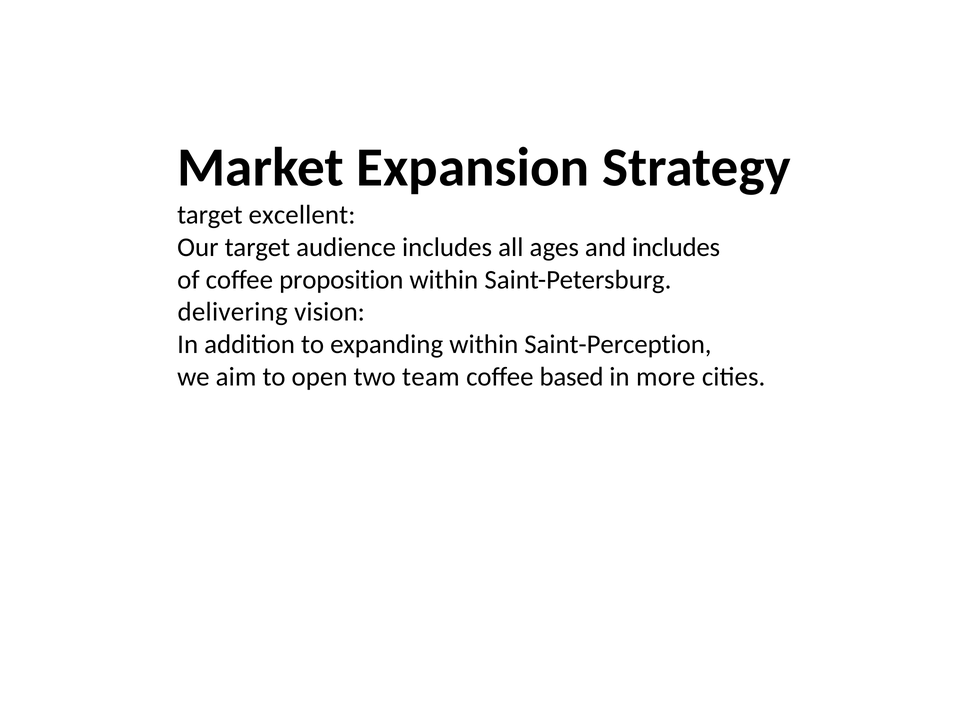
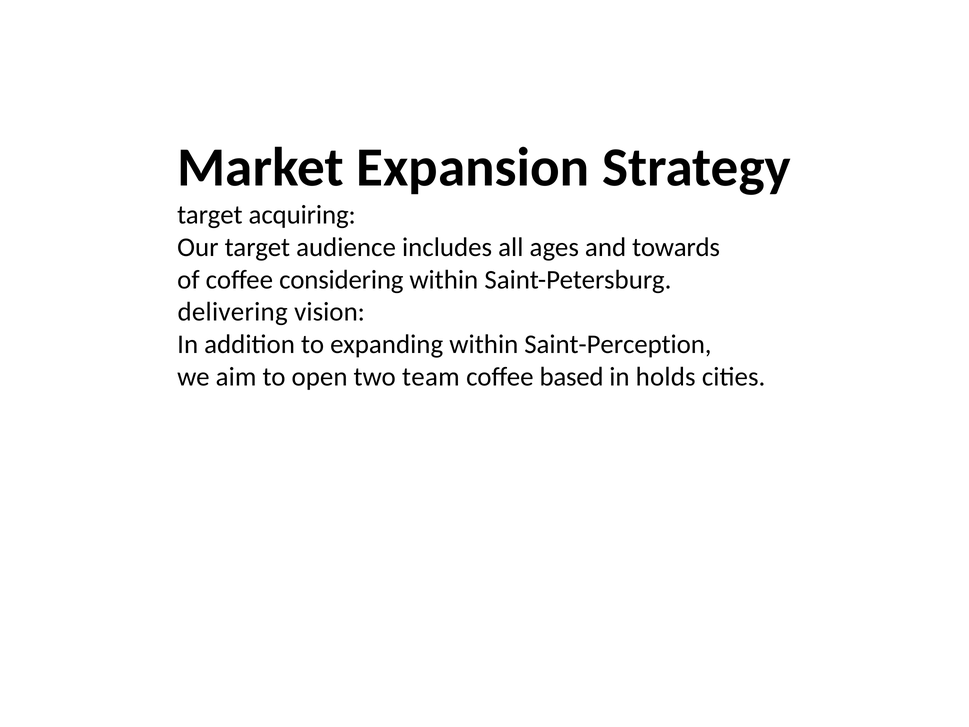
excellent: excellent -> acquiring
and includes: includes -> towards
proposition: proposition -> considering
more: more -> holds
